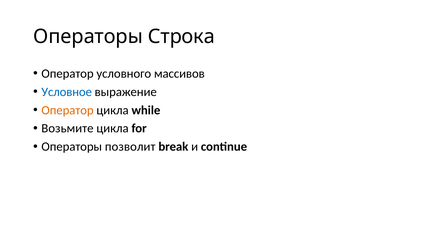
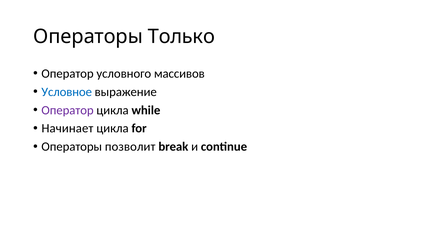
Строка: Строка -> Только
Оператор at (68, 110) colour: orange -> purple
Возьмите: Возьмите -> Начинает
